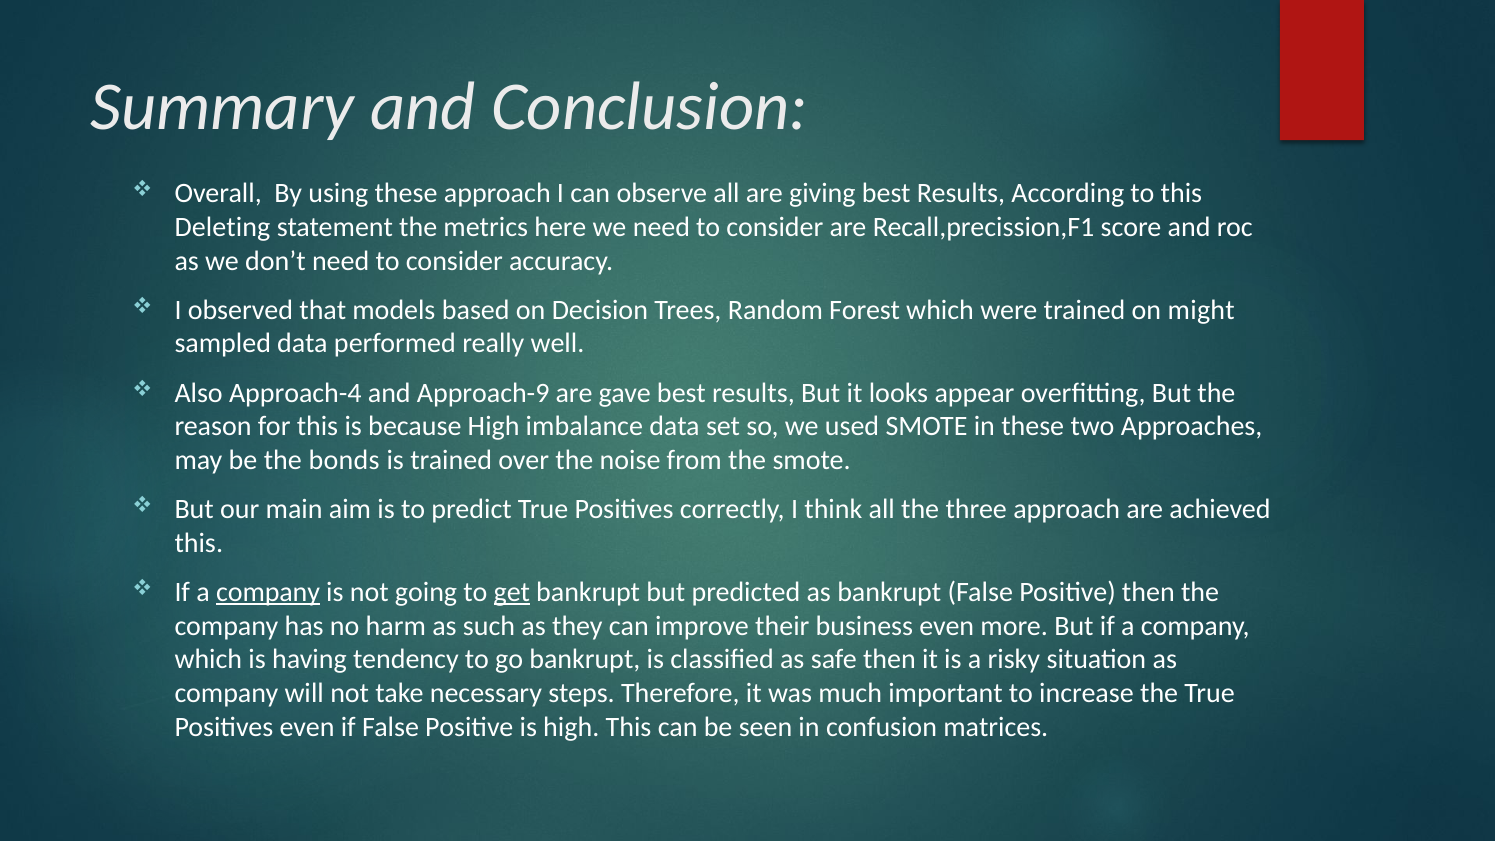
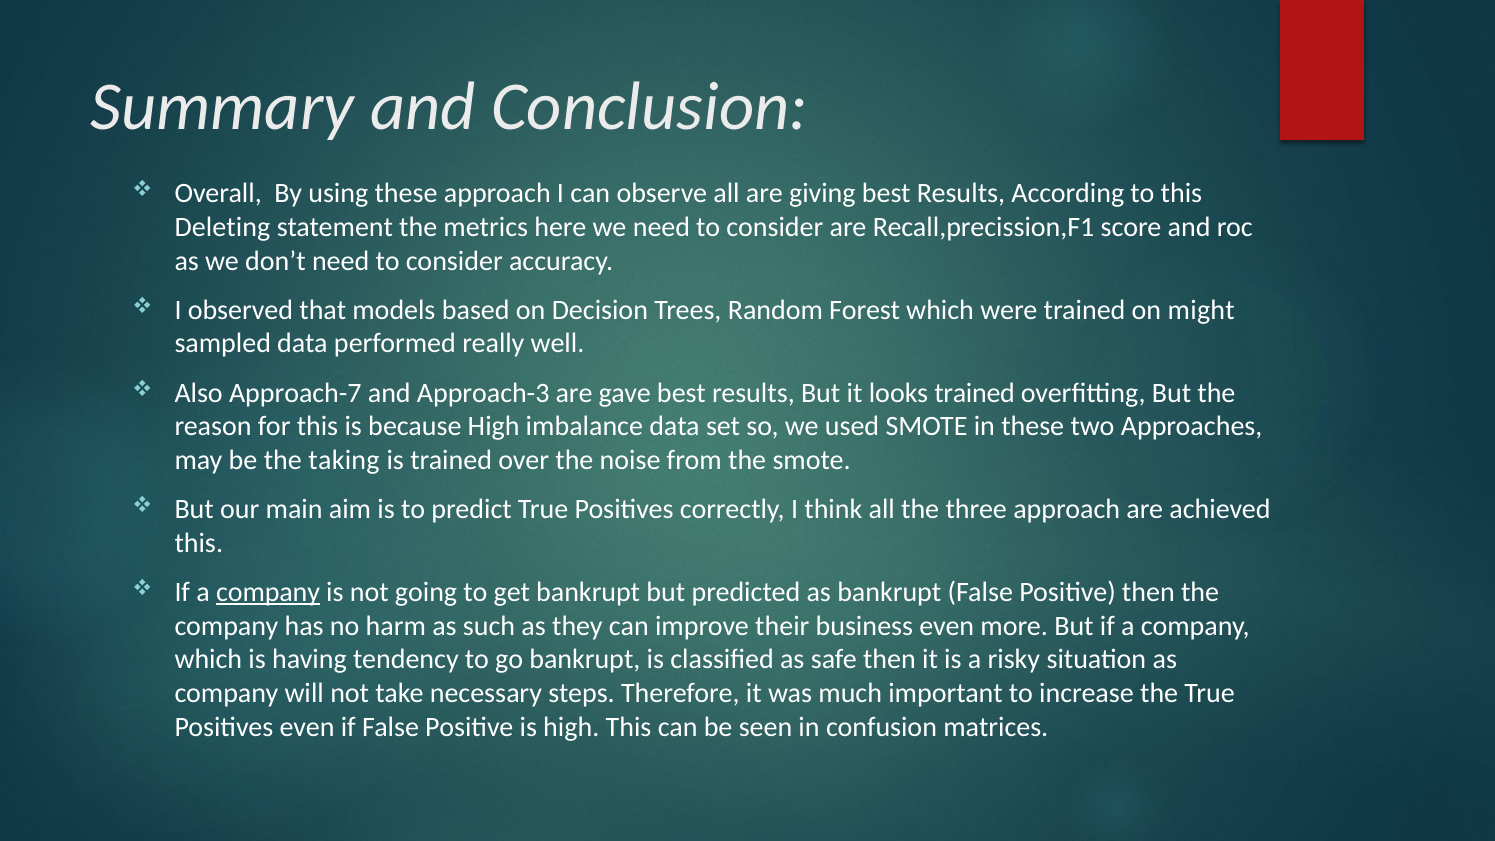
Approach-4: Approach-4 -> Approach-7
Approach-9: Approach-9 -> Approach-3
looks appear: appear -> trained
bonds: bonds -> taking
get underline: present -> none
